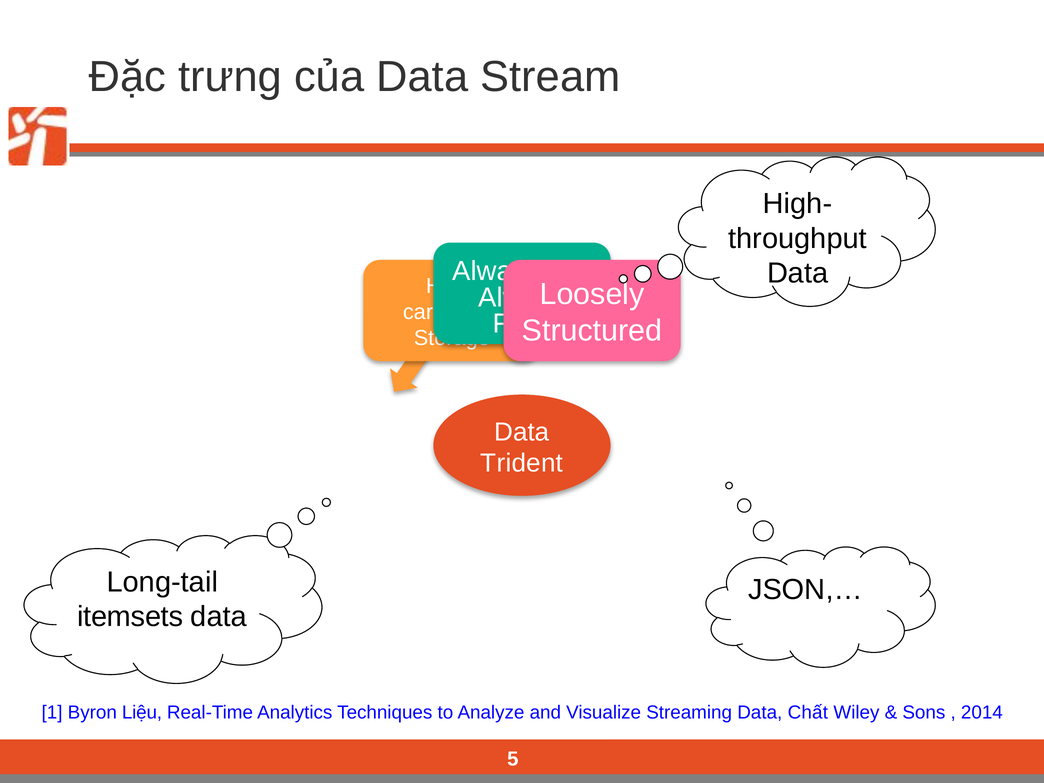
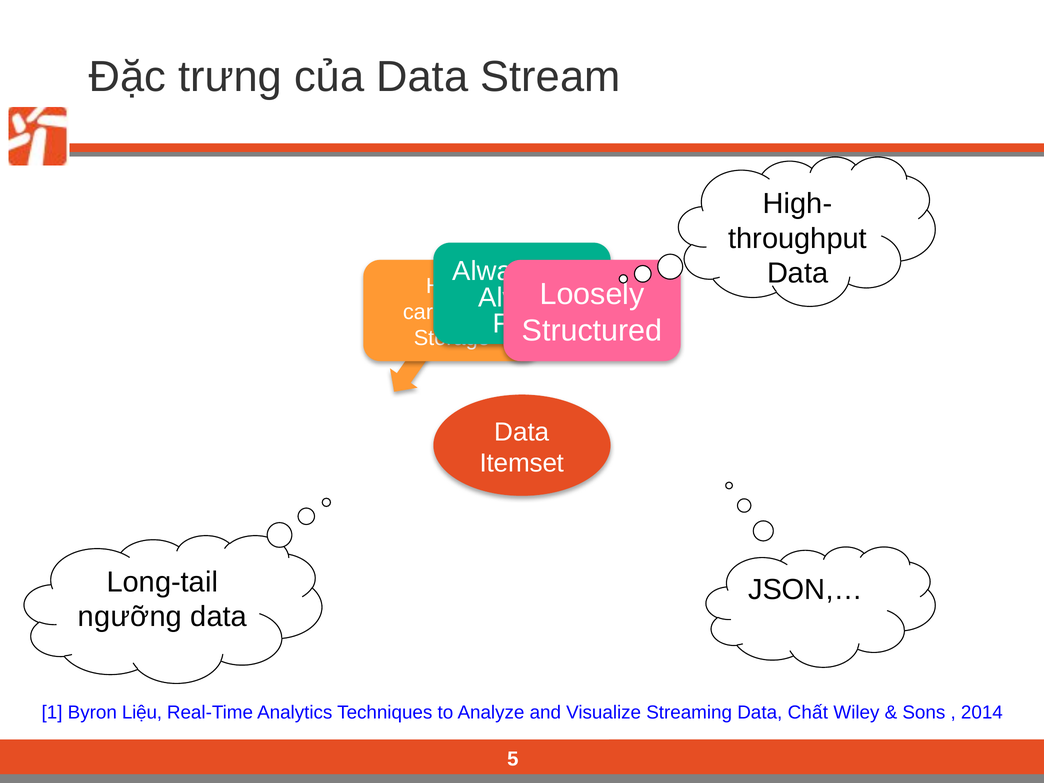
Trident: Trident -> Itemset
itemsets: itemsets -> ngưỡng
